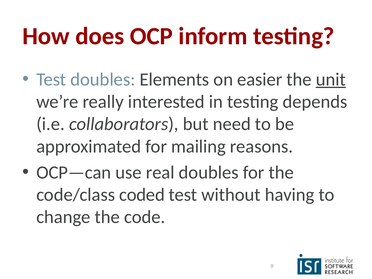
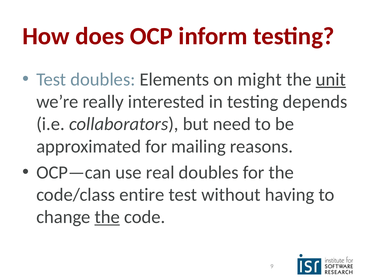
easier: easier -> might
coded: coded -> entire
the at (107, 217) underline: none -> present
